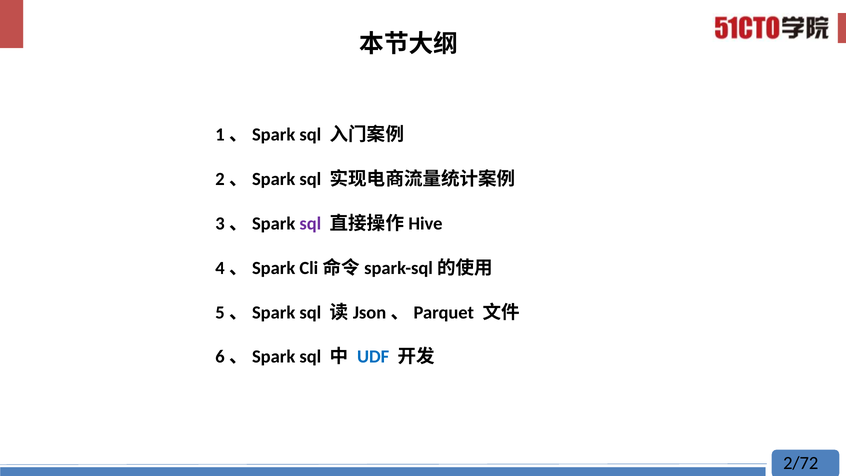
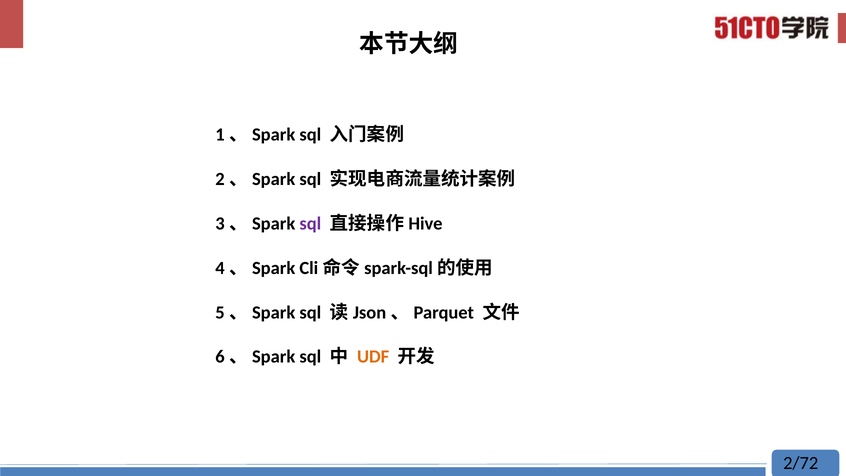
UDF colour: blue -> orange
